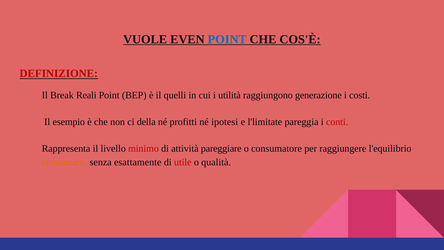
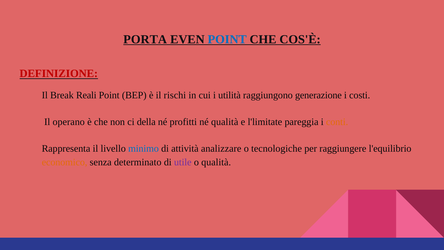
VUOLE: VUOLE -> PORTA
quelli: quelli -> rischi
esempio: esempio -> operano
né ipotesi: ipotesi -> qualità
conti colour: red -> orange
minimo colour: red -> blue
pareggiare: pareggiare -> analizzare
consumatore: consumatore -> tecnologiche
esattamente: esattamente -> determinato
utile colour: red -> purple
